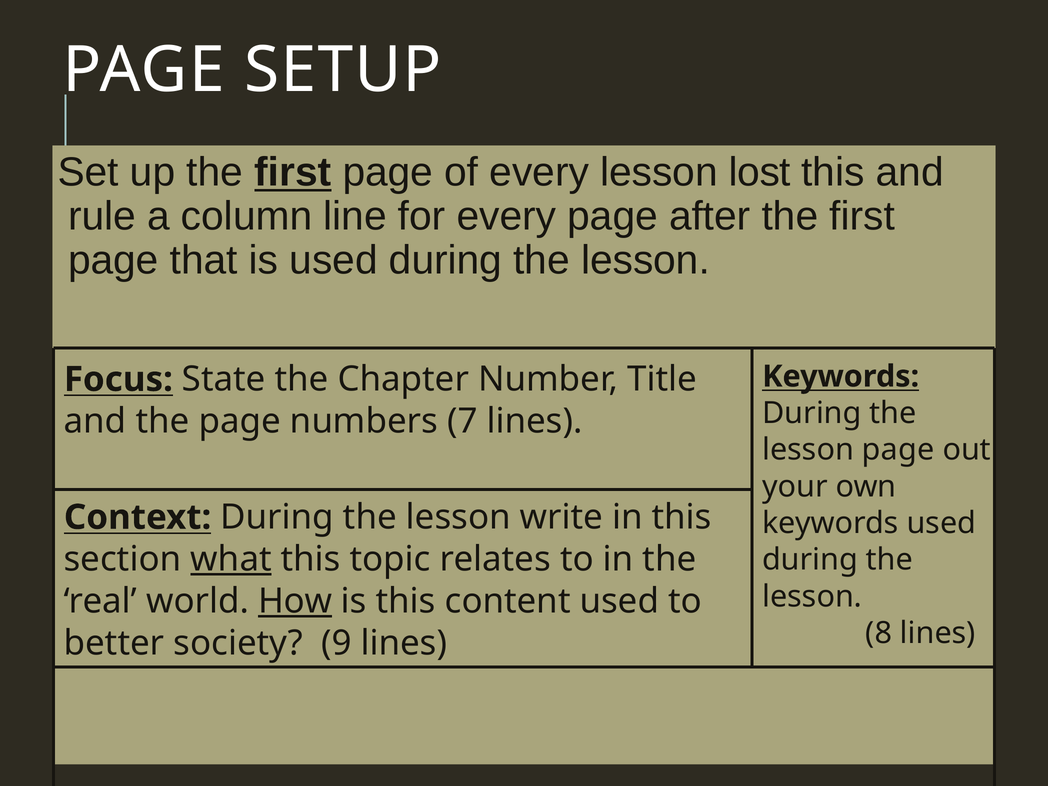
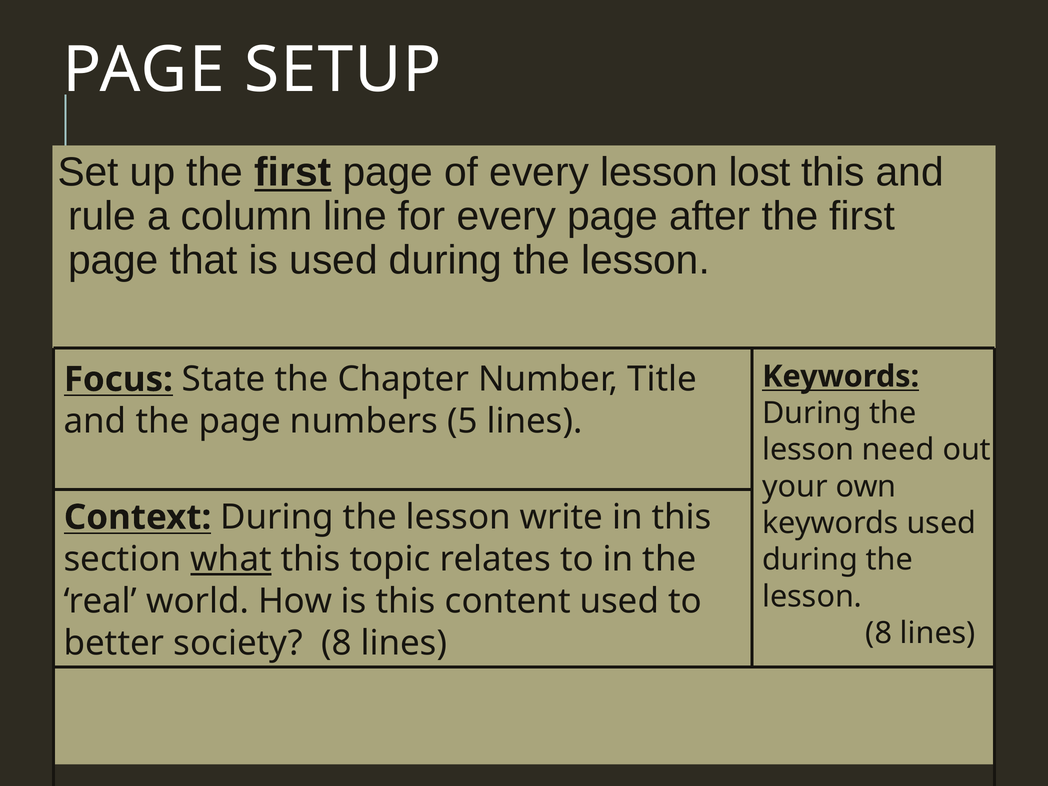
7: 7 -> 5
lesson page: page -> need
How underline: present -> none
society 9: 9 -> 8
